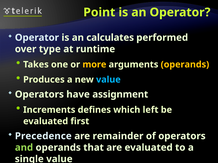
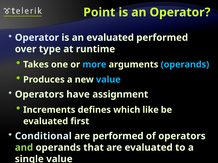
an calculates: calculates -> evaluated
more colour: yellow -> light blue
operands at (185, 65) colour: yellow -> light blue
left: left -> like
Precedence: Precedence -> Conditional
are remainder: remainder -> performed
